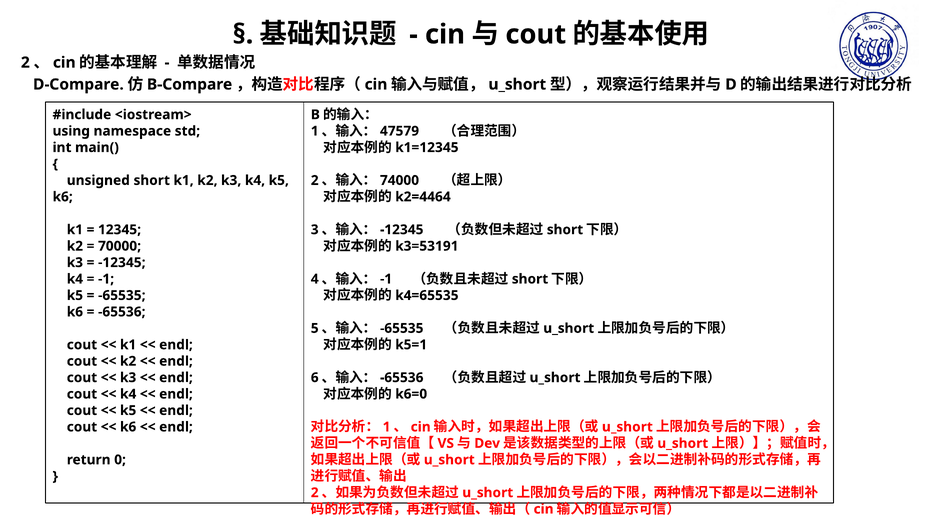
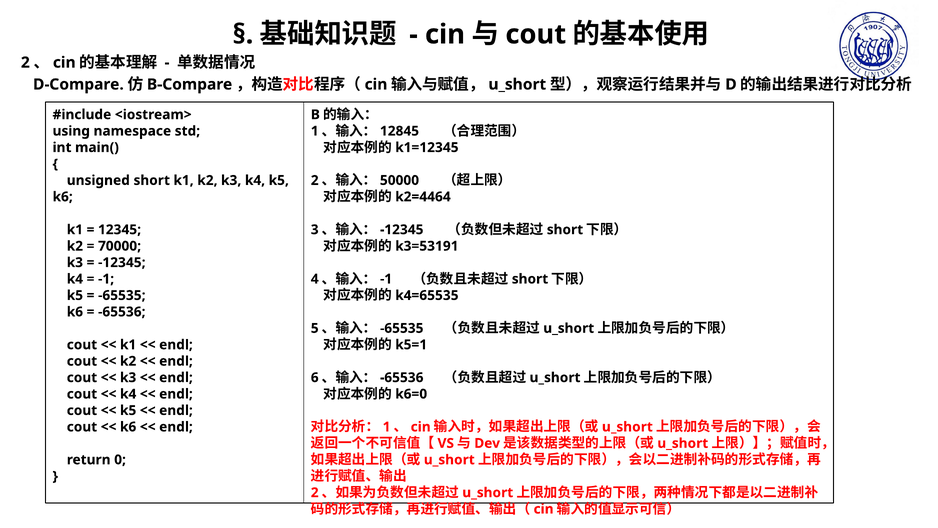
47579: 47579 -> 12845
74000: 74000 -> 50000
